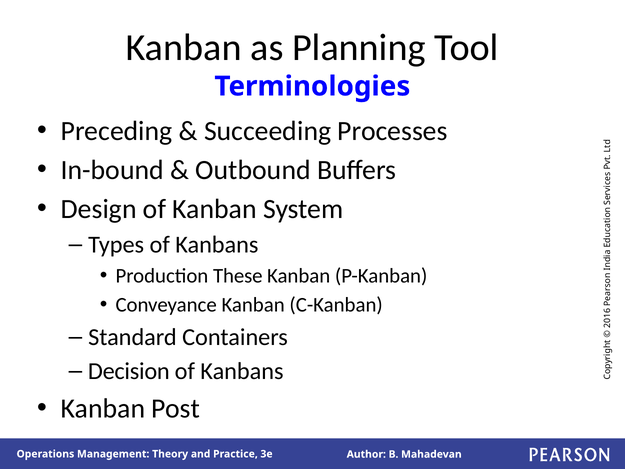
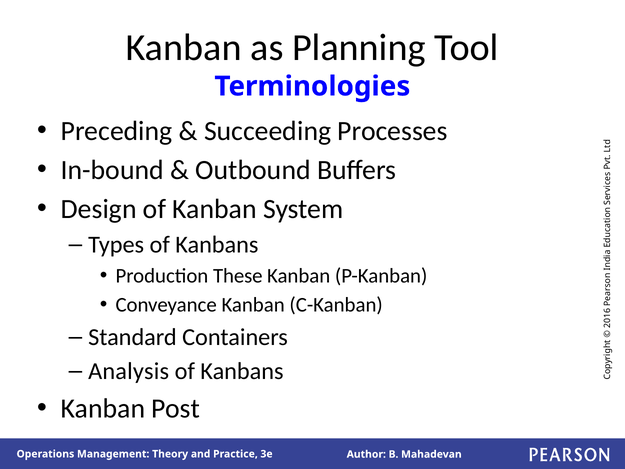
Decision: Decision -> Analysis
